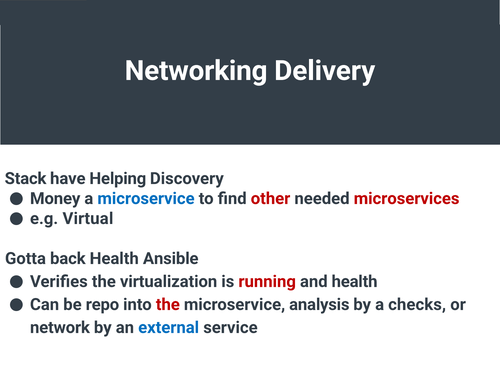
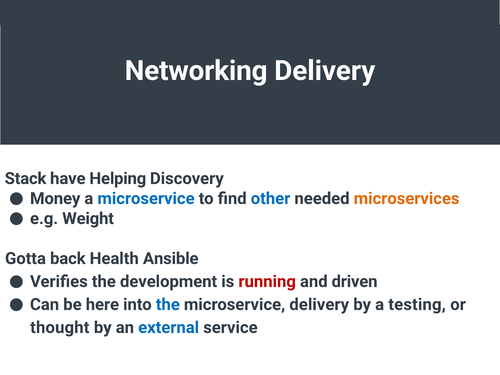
other colour: red -> blue
microservices colour: red -> orange
Virtual: Virtual -> Weight
virtualization: virtualization -> development
and health: health -> driven
repo: repo -> here
the at (168, 305) colour: red -> blue
microservice analysis: analysis -> delivery
checks: checks -> testing
network: network -> thought
